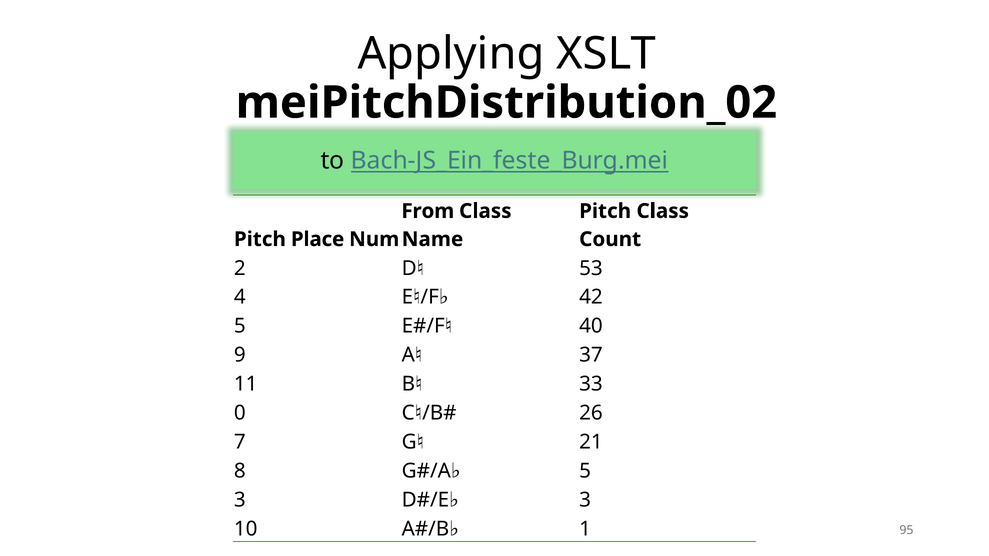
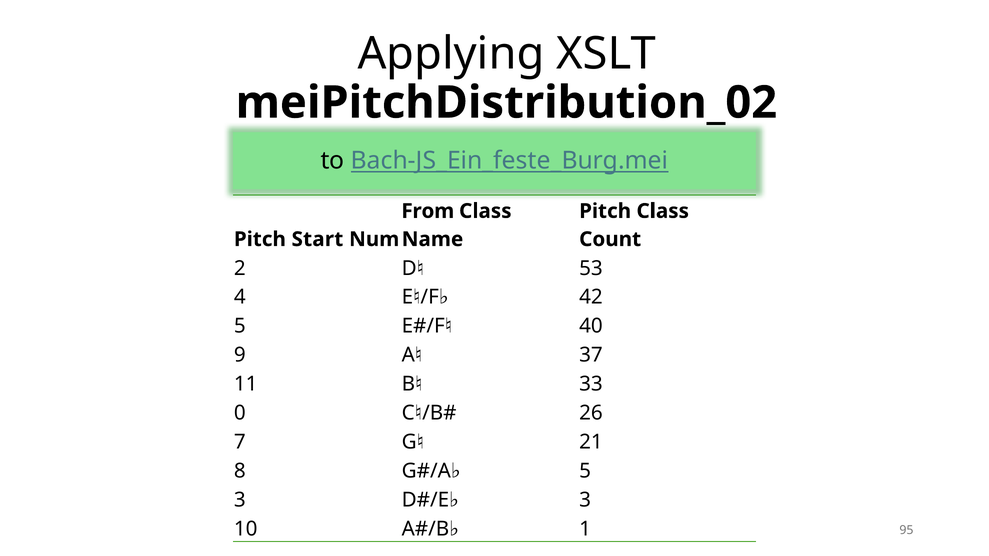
Place: Place -> Start
